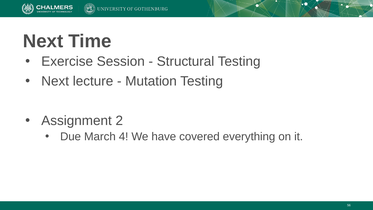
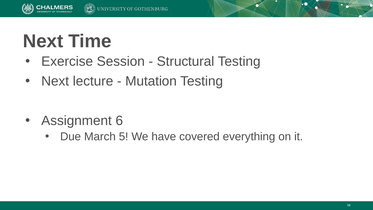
2: 2 -> 6
4: 4 -> 5
